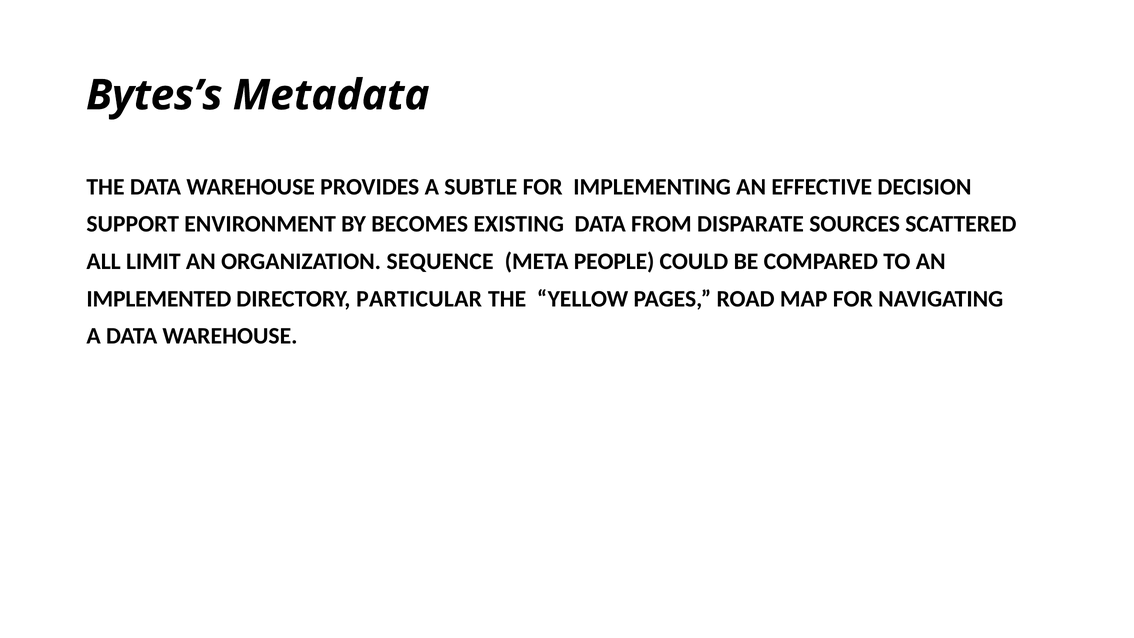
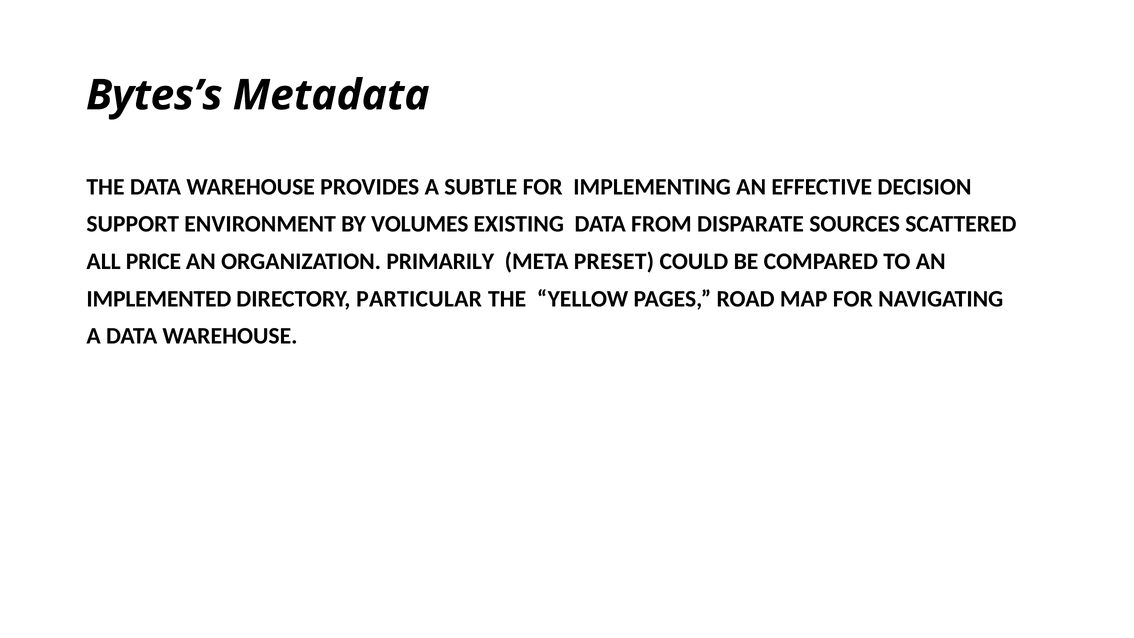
BECOMES: BECOMES -> VOLUMES
LIMIT: LIMIT -> PRICE
SEQUENCE: SEQUENCE -> PRIMARILY
PEOPLE: PEOPLE -> PRESET
